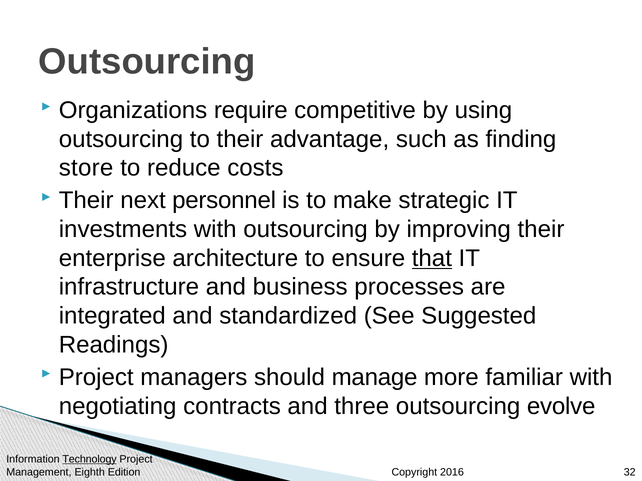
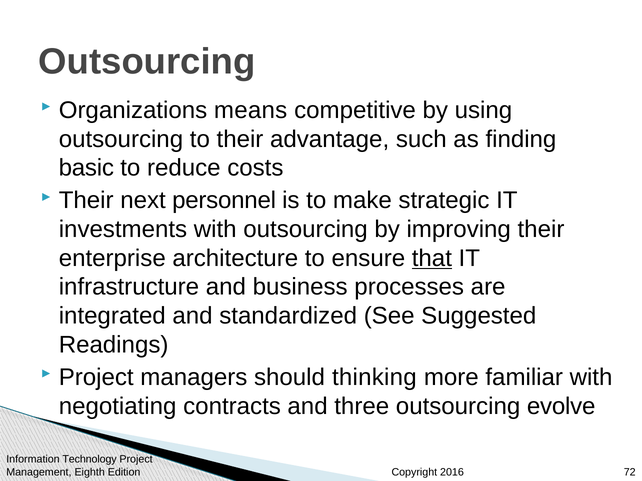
require: require -> means
store: store -> basic
manage: manage -> thinking
Technology underline: present -> none
32: 32 -> 72
